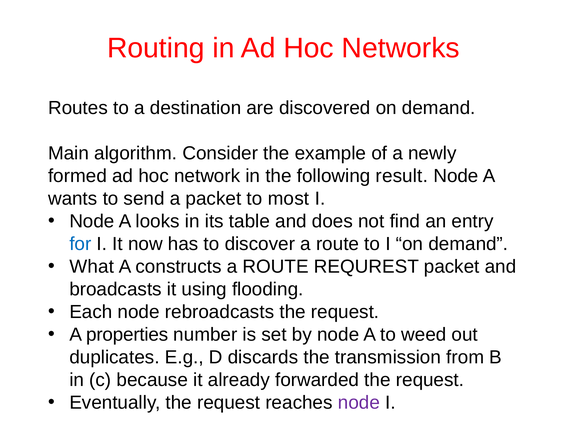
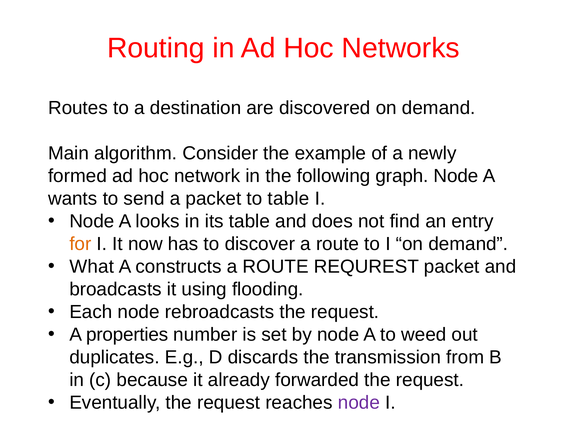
result: result -> graph
to most: most -> table
for colour: blue -> orange
